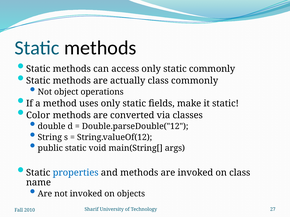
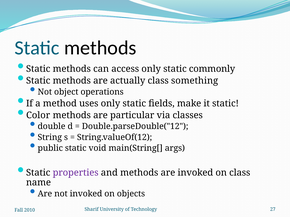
class commonly: commonly -> something
converted: converted -> particular
properties colour: blue -> purple
